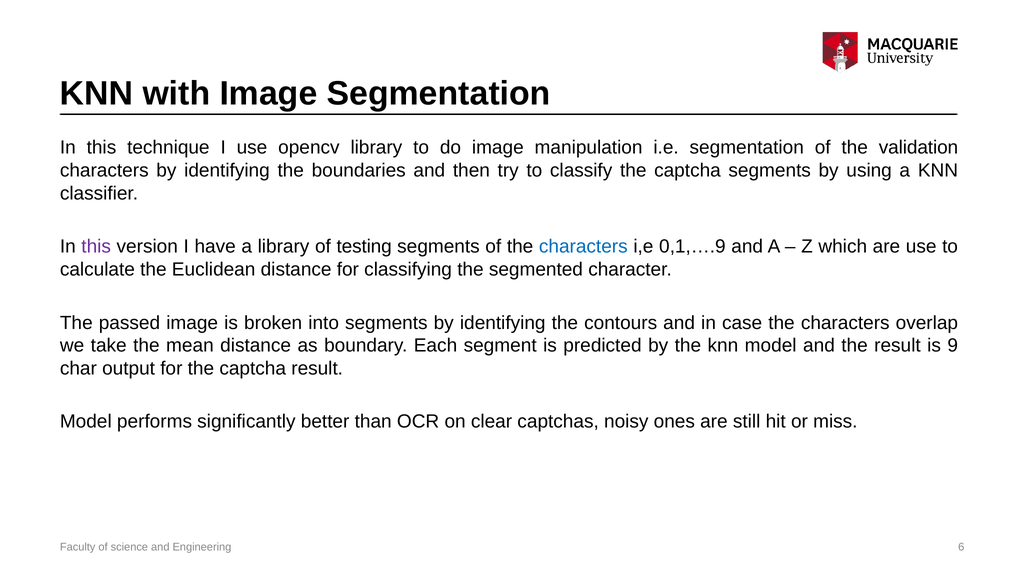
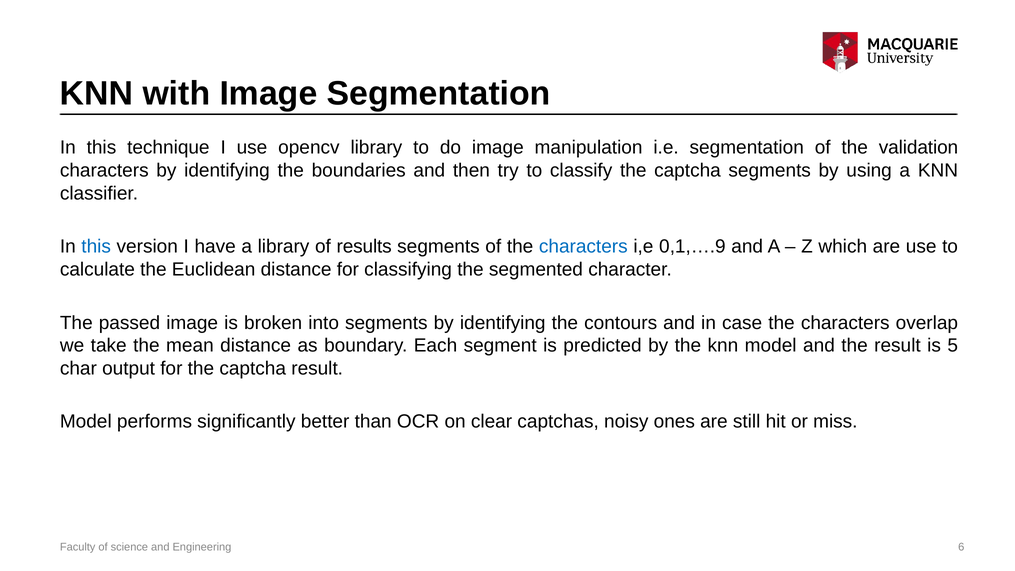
this at (96, 247) colour: purple -> blue
testing: testing -> results
9: 9 -> 5
